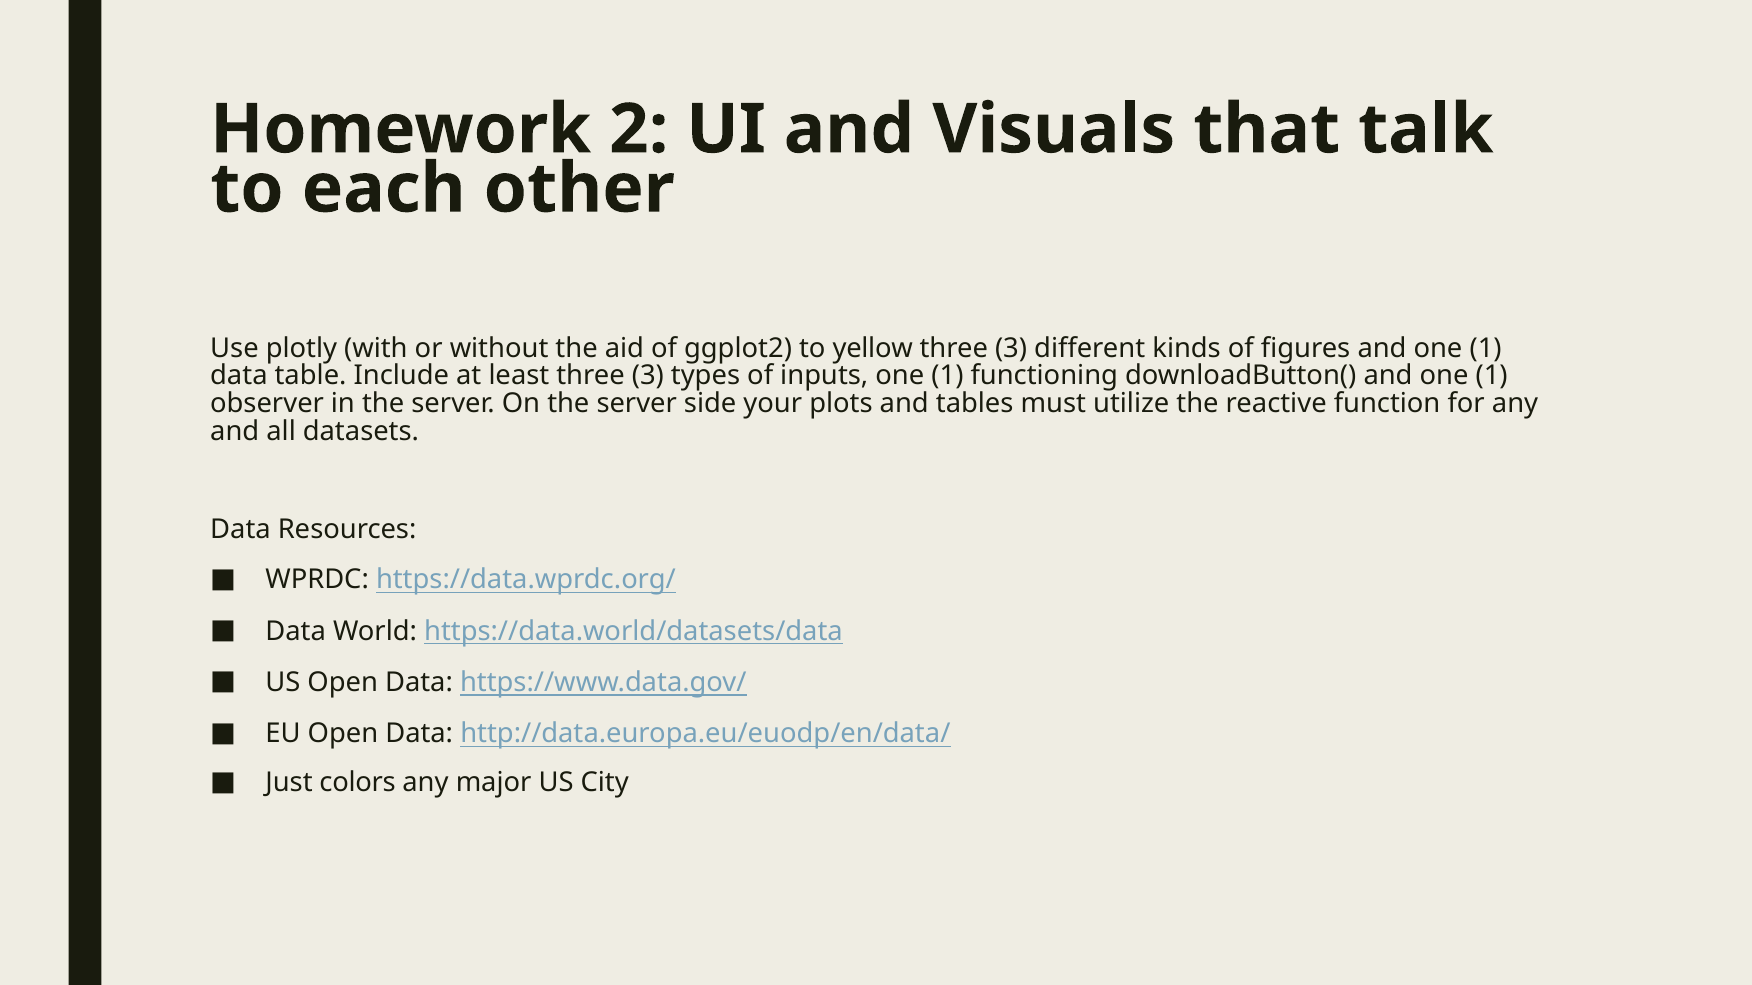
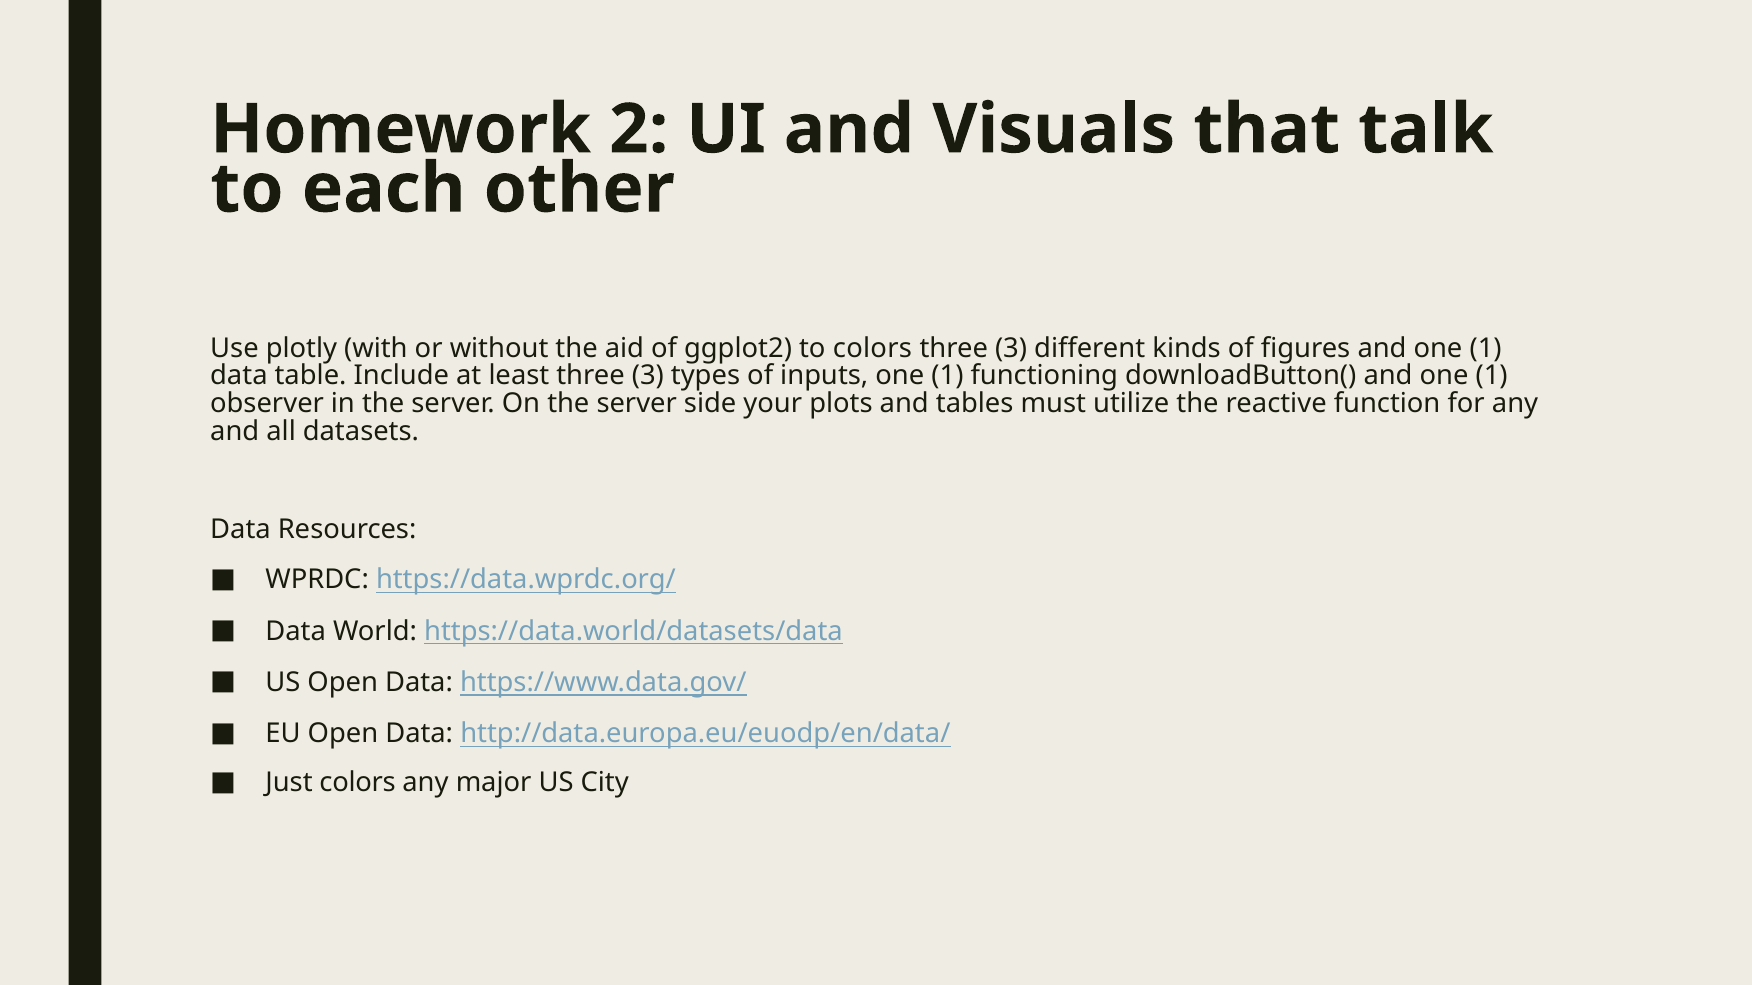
to yellow: yellow -> colors
